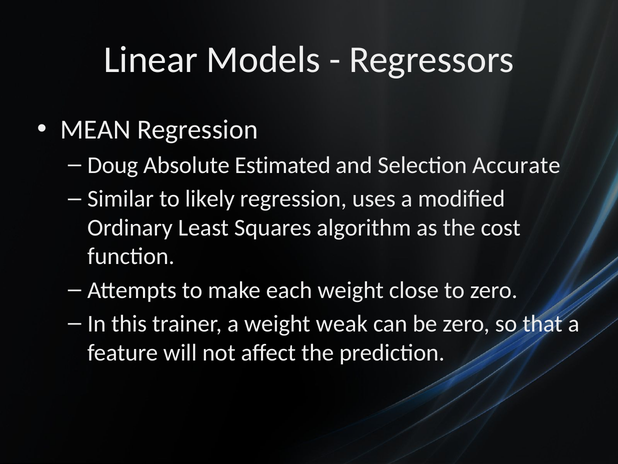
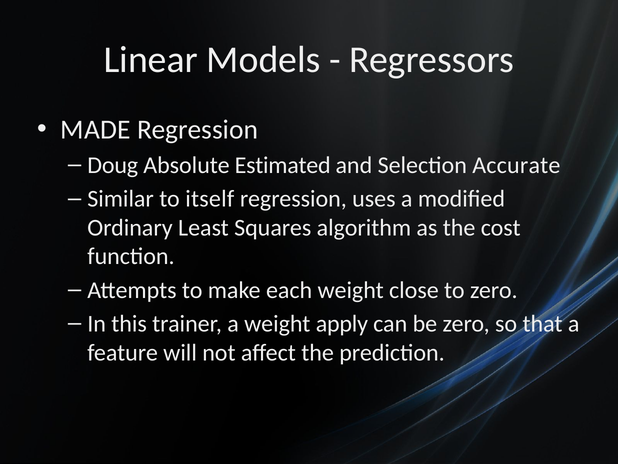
MEAN: MEAN -> MADE
likely: likely -> itself
weak: weak -> apply
